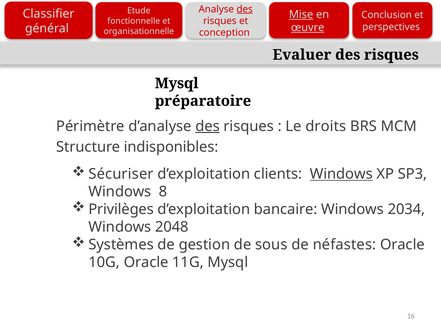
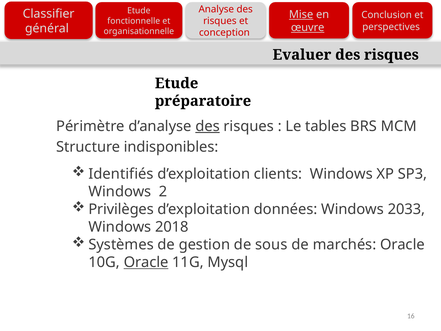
des at (245, 9) underline: present -> none
Mysql at (177, 83): Mysql -> Etude
droits: droits -> tables
Sécuriser: Sécuriser -> Identifiés
Windows at (341, 174) underline: present -> none
8: 8 -> 2
bancaire: bancaire -> données
2034: 2034 -> 2033
2048: 2048 -> 2018
néfastes: néfastes -> marchés
Oracle at (146, 262) underline: none -> present
